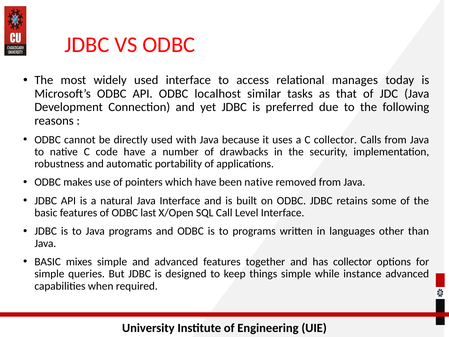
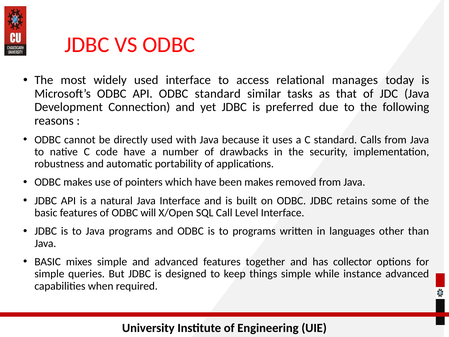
ODBC localhost: localhost -> standard
C collector: collector -> standard
been native: native -> makes
last: last -> will
